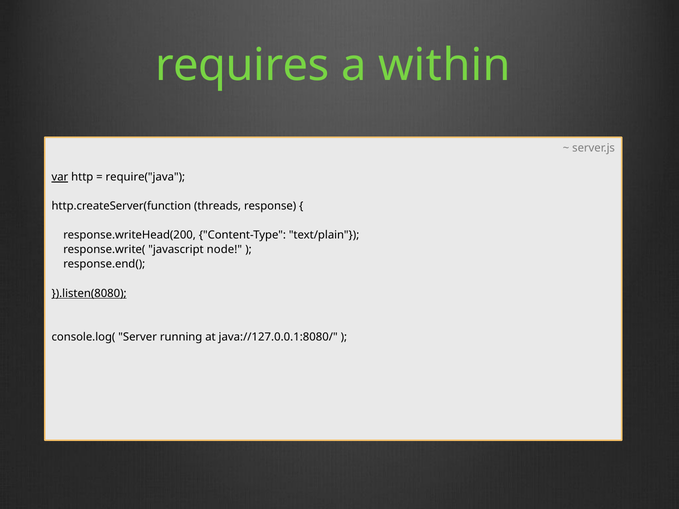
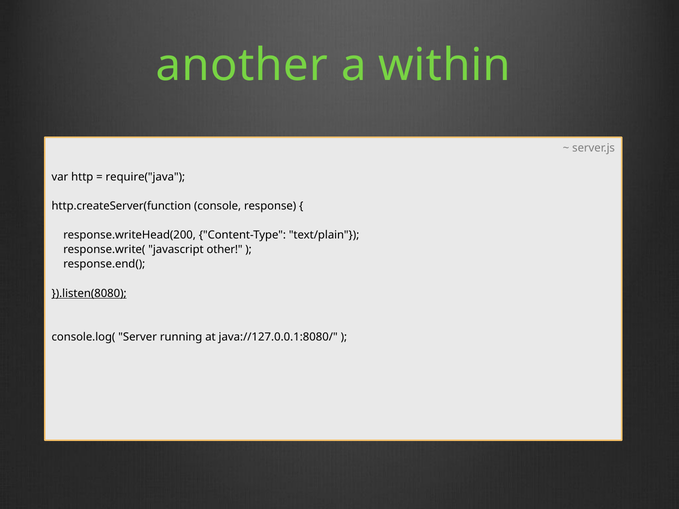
requires: requires -> another
var underline: present -> none
threads: threads -> console
node: node -> other
